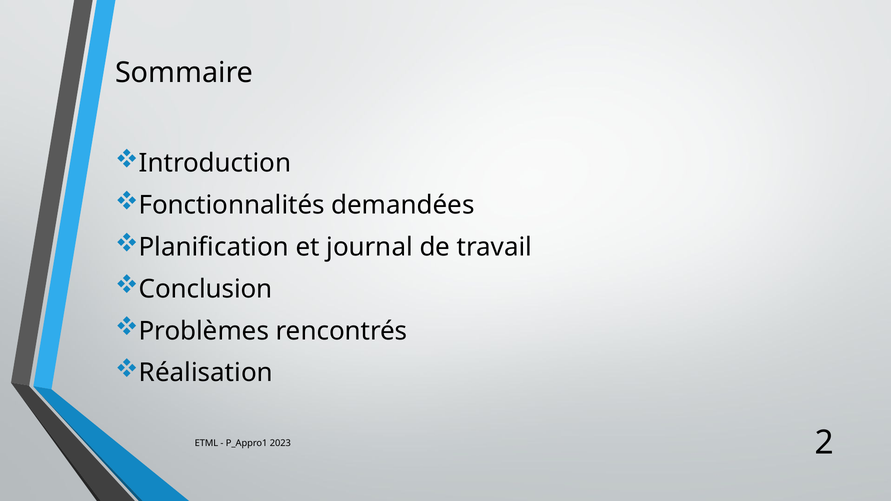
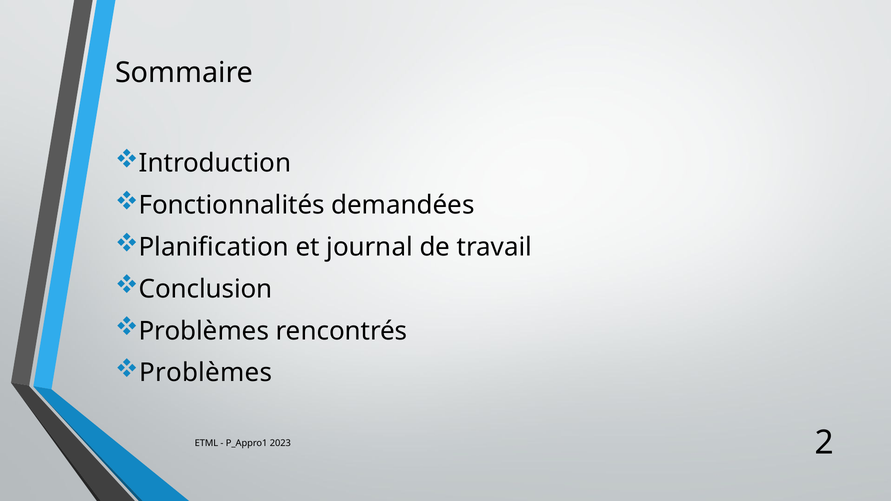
Réalisation at (206, 373): Réalisation -> Problèmes
